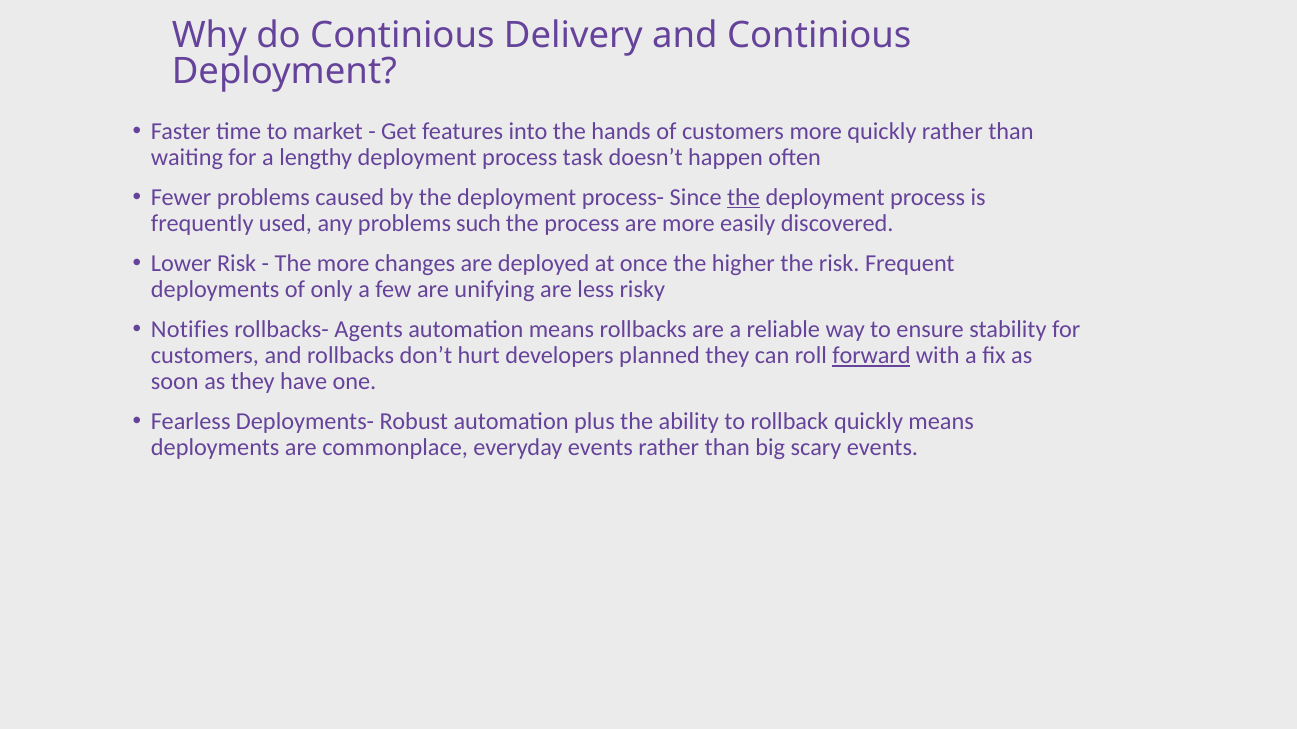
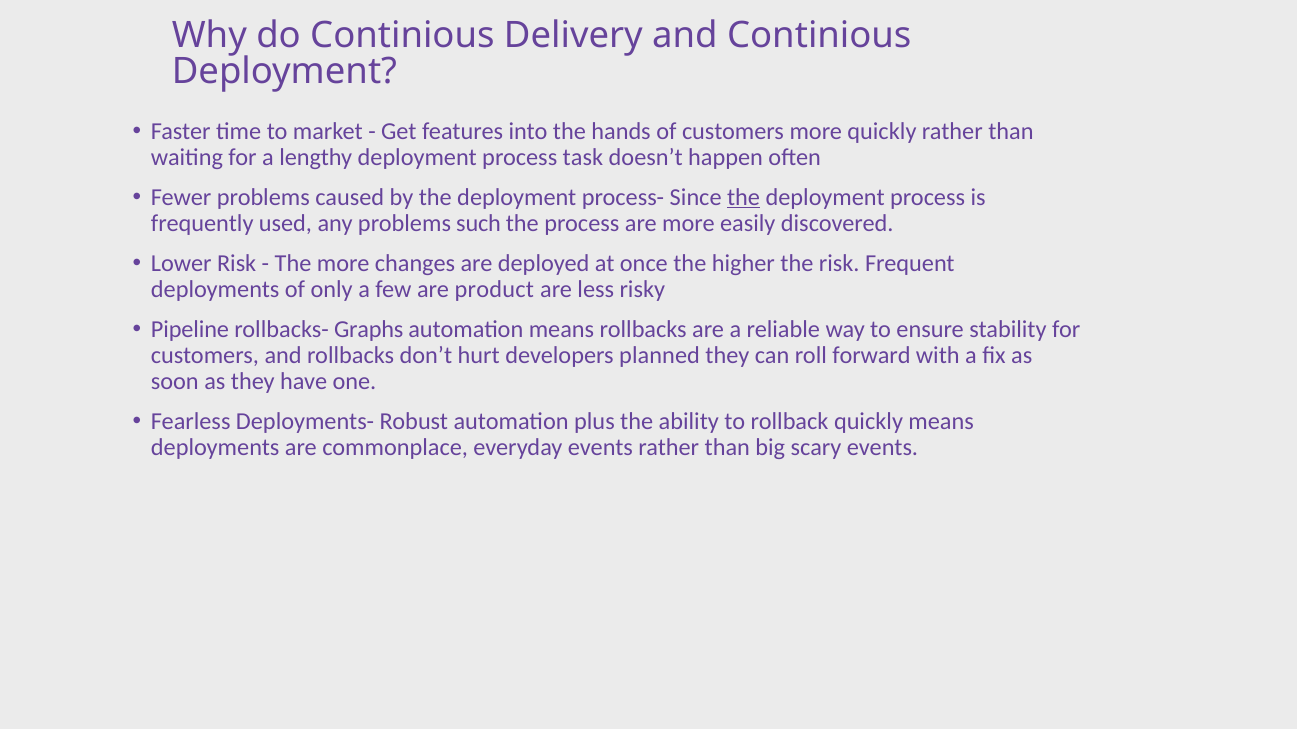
unifying: unifying -> product
Notifies: Notifies -> Pipeline
Agents: Agents -> Graphs
forward underline: present -> none
